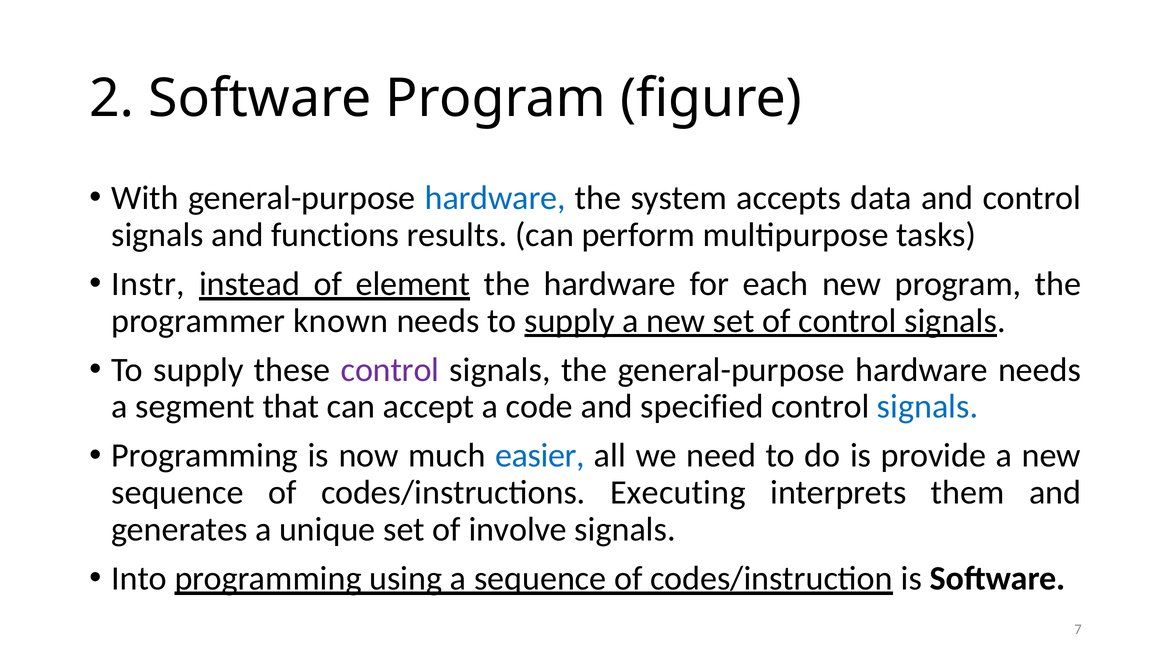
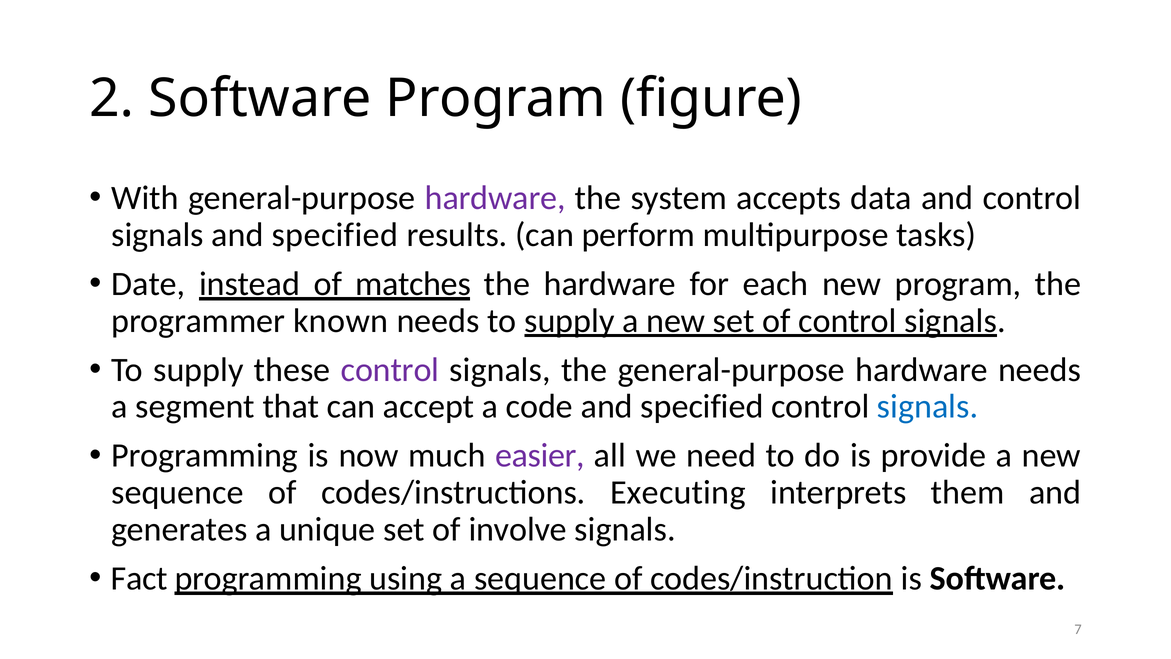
hardware at (495, 198) colour: blue -> purple
signals and functions: functions -> specified
Instr: Instr -> Date
element: element -> matches
easier colour: blue -> purple
Into: Into -> Fact
